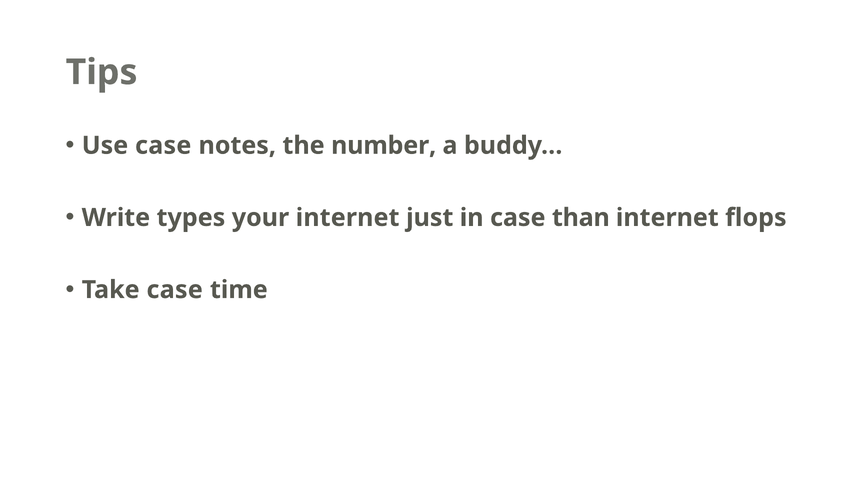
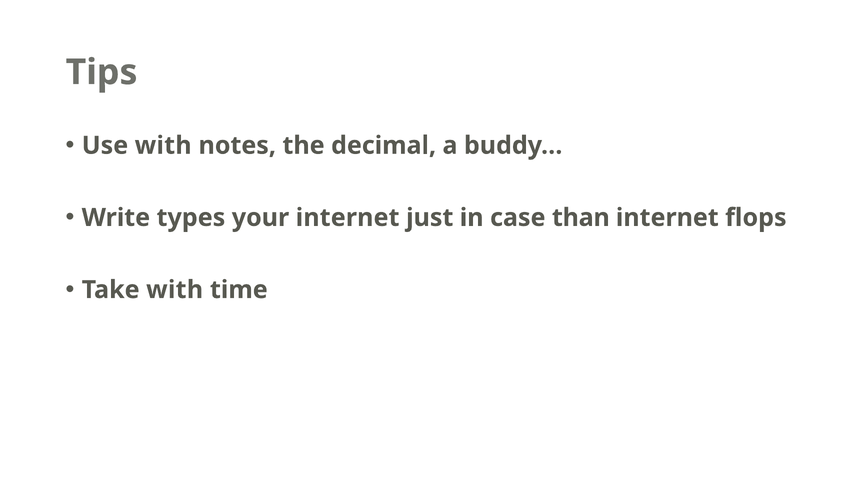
Use case: case -> with
number: number -> decimal
Take case: case -> with
